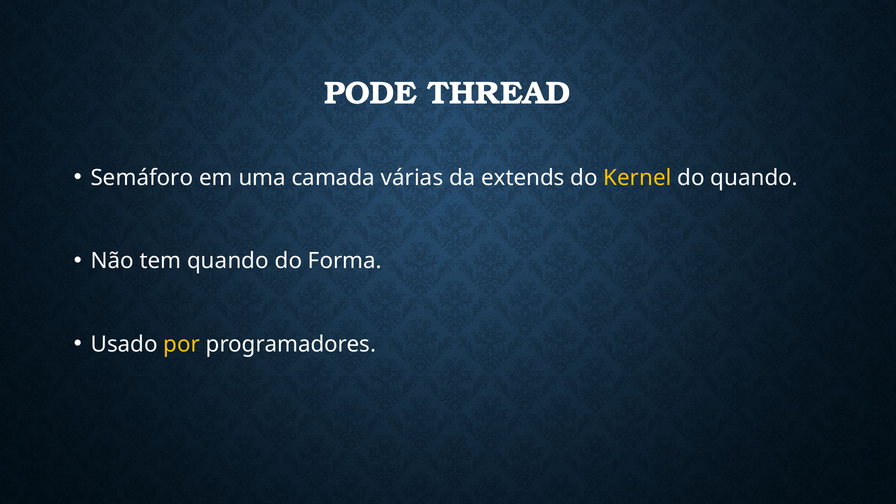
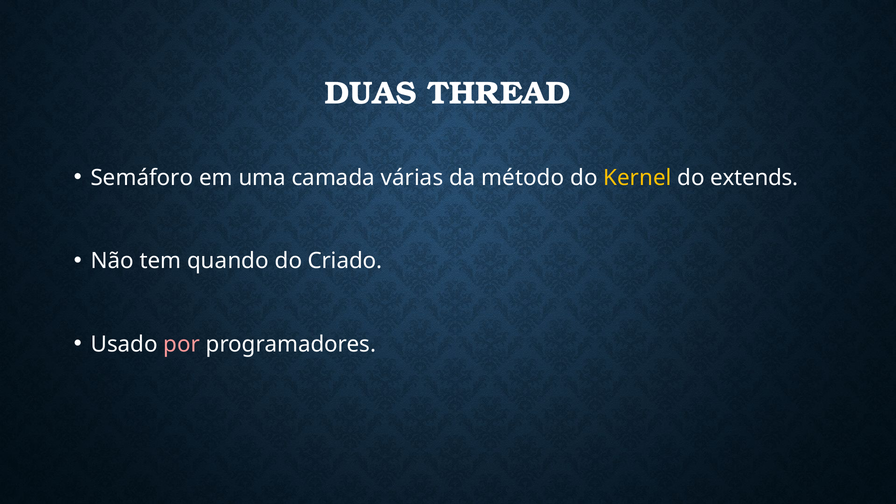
PODE: PODE -> DUAS
extends: extends -> método
do quando: quando -> extends
Forma: Forma -> Criado
por colour: yellow -> pink
